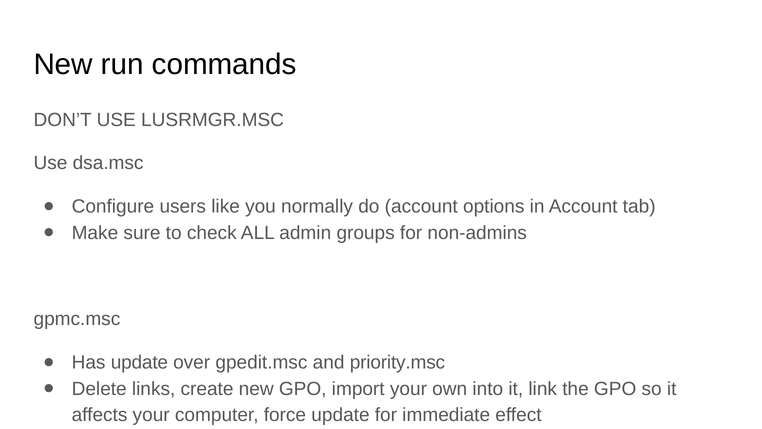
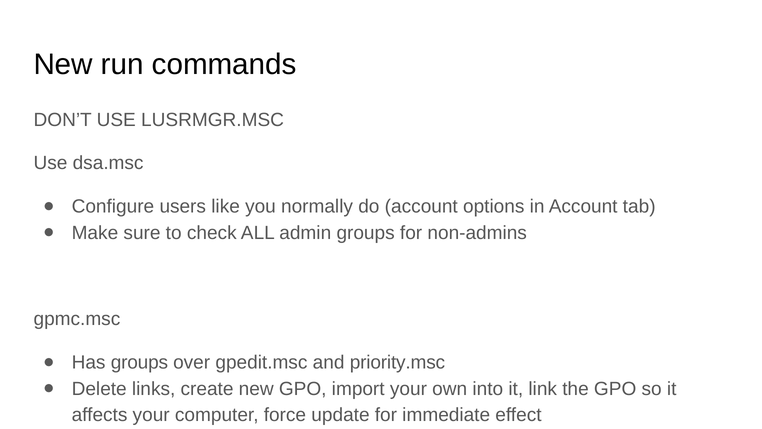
Has update: update -> groups
